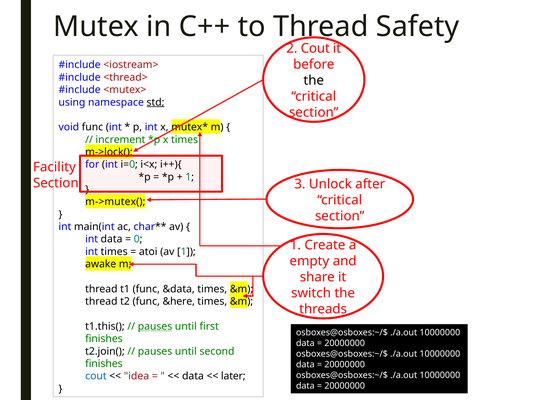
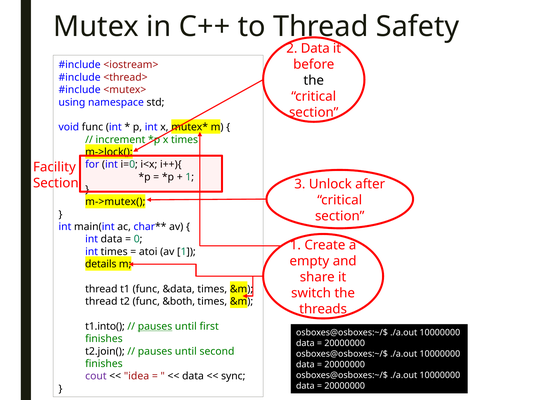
2 Cout: Cout -> Data
std underline: present -> none
awake: awake -> details
&here: &here -> &both
t1.this(: t1.this( -> t1.into(
cout at (96, 376) colour: blue -> purple
later: later -> sync
